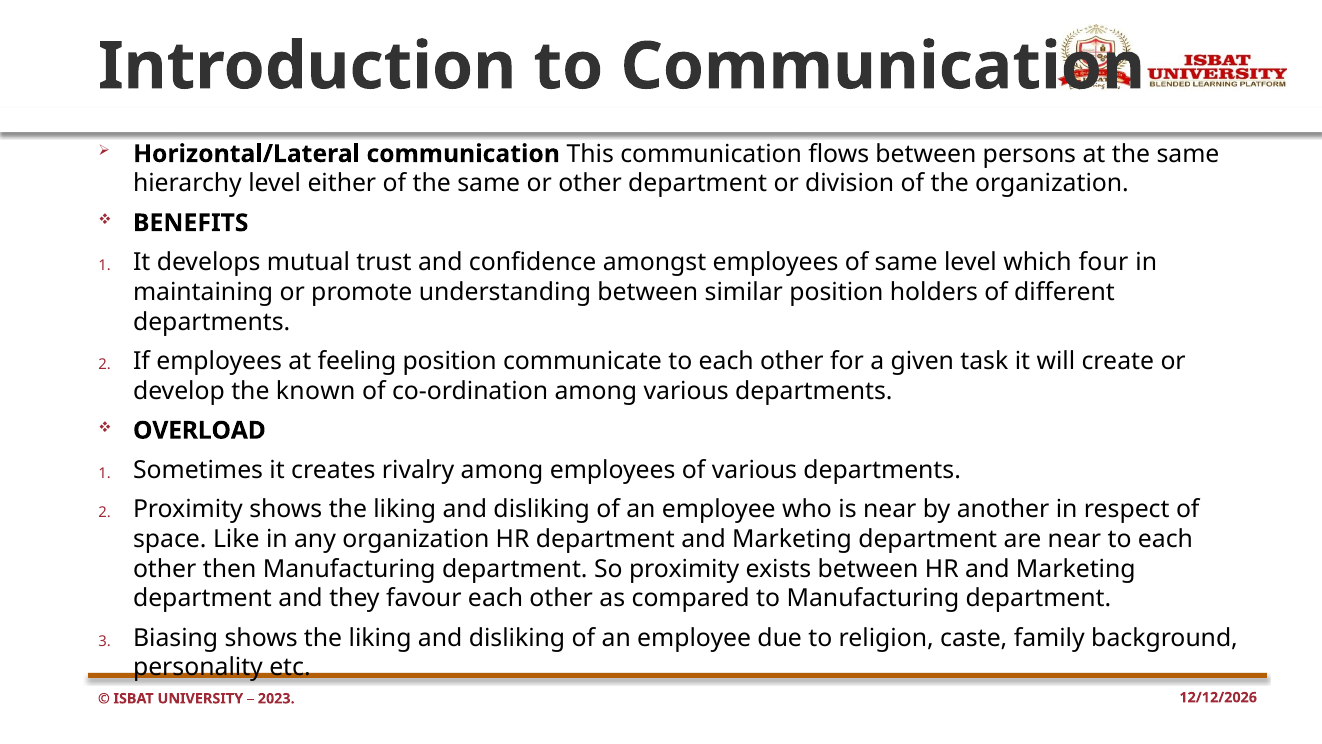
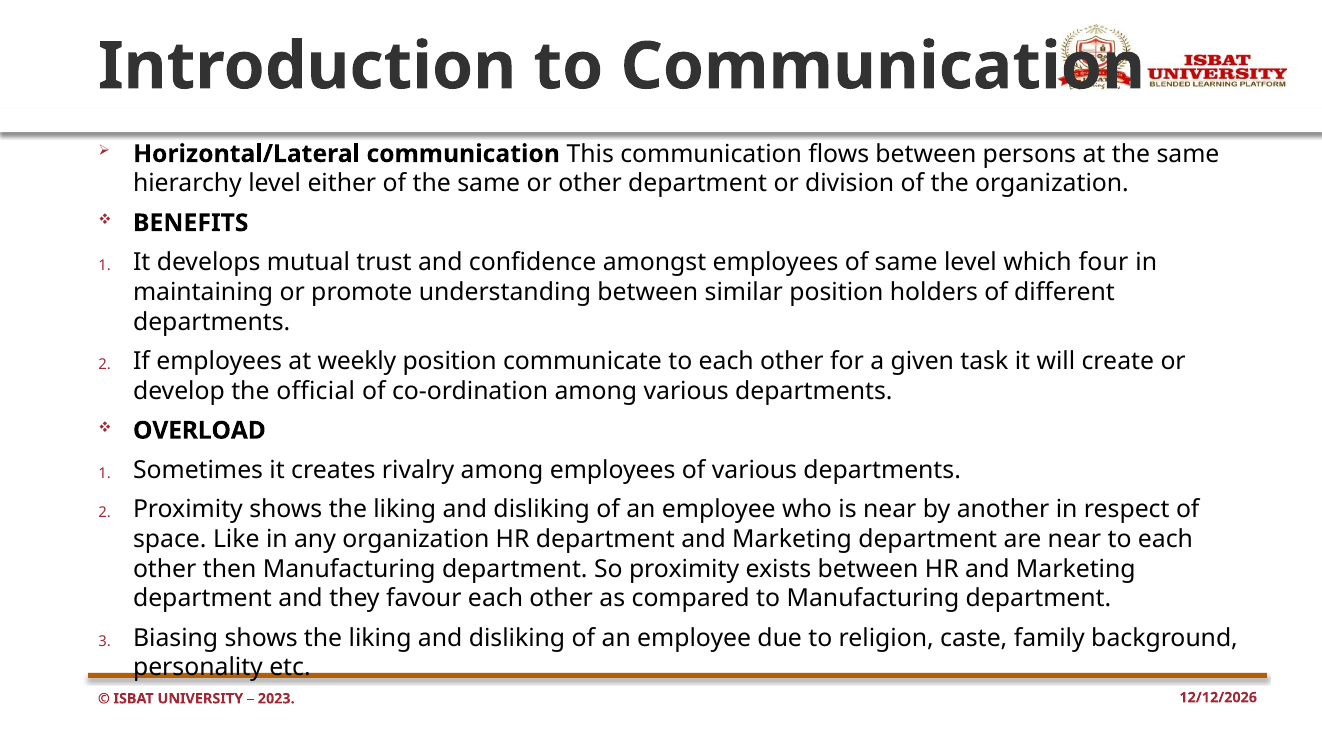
feeling: feeling -> weekly
known: known -> official
